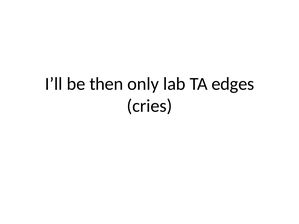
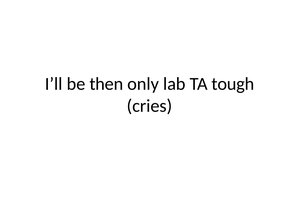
edges: edges -> tough
